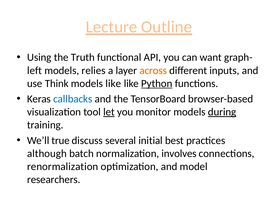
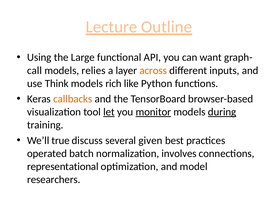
Truth: Truth -> Large
left: left -> call
models like: like -> rich
Python underline: present -> none
callbacks colour: blue -> orange
monitor underline: none -> present
initial: initial -> given
although: although -> operated
renormalization: renormalization -> representational
